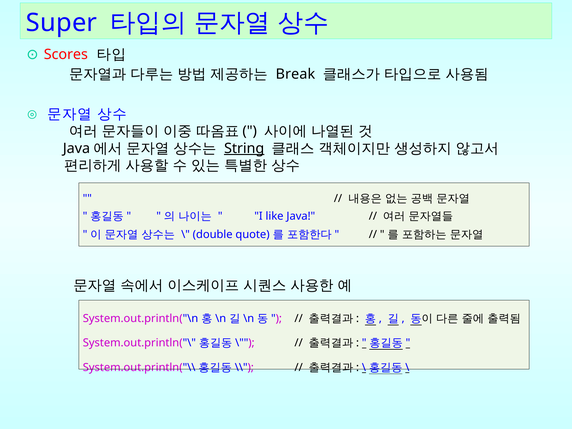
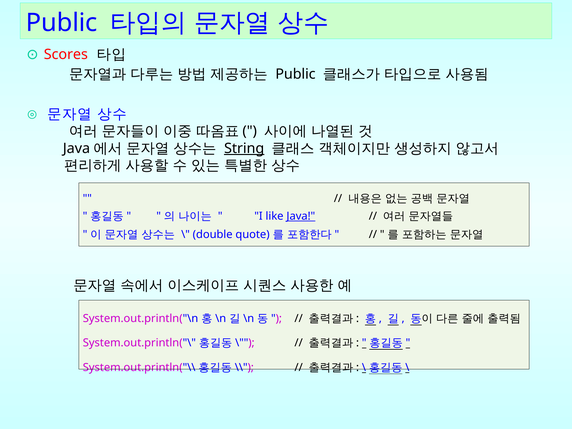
Super at (62, 23): Super -> Public
Break at (295, 74): Break -> Public
Java underline: none -> present
